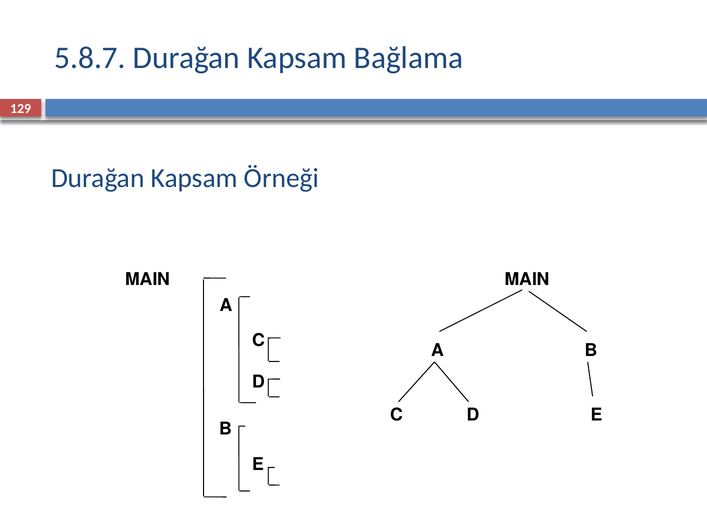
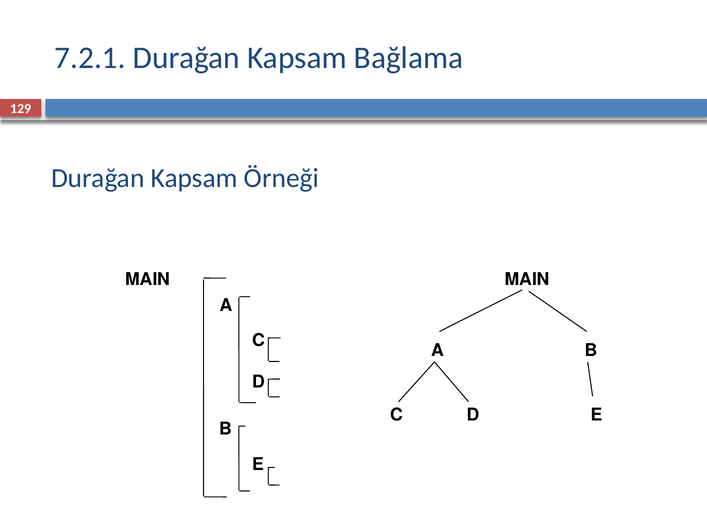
5.8.7: 5.8.7 -> 7.2.1
